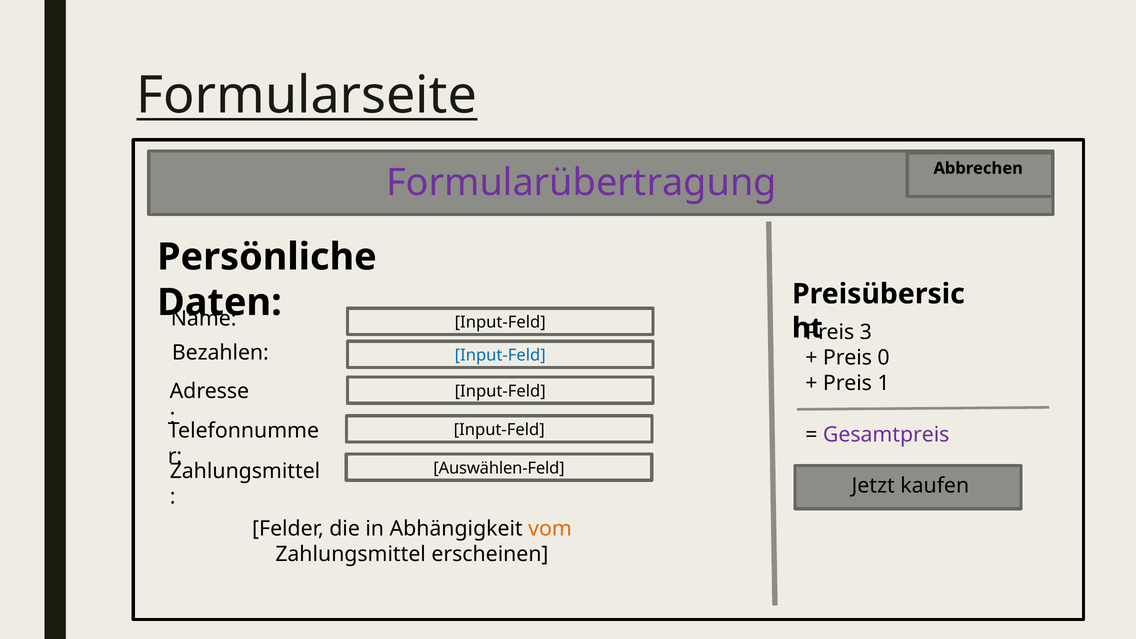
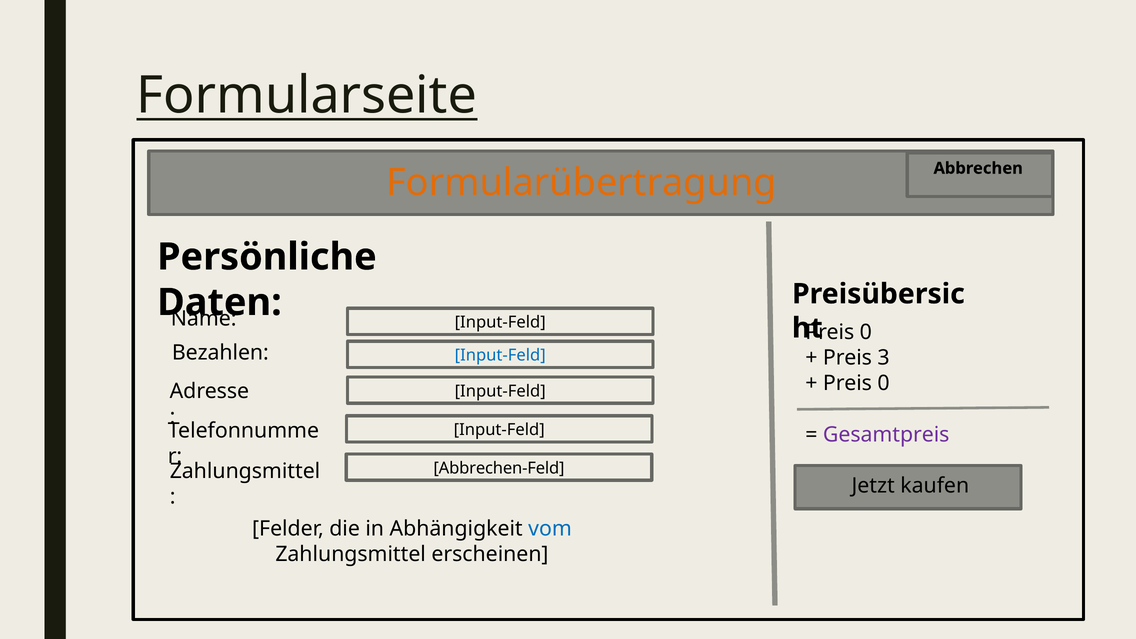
Formularübertragung colour: purple -> orange
3 at (866, 332): 3 -> 0
0: 0 -> 3
1 at (884, 383): 1 -> 0
Auswählen-Feld: Auswählen-Feld -> Abbrechen-Feld
vom colour: orange -> blue
